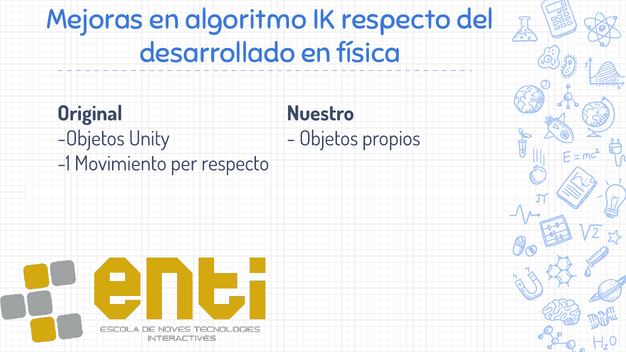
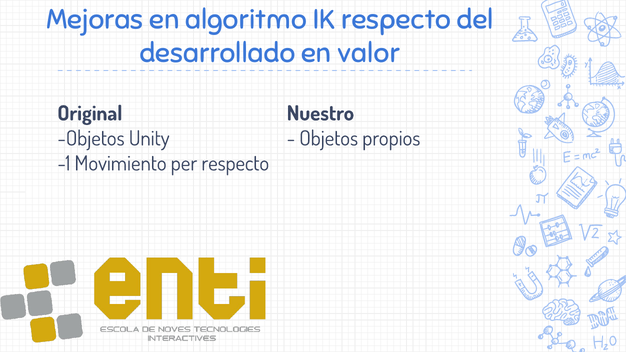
física: física -> valor
